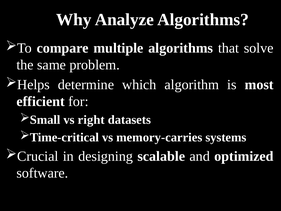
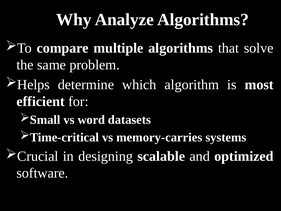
right: right -> word
